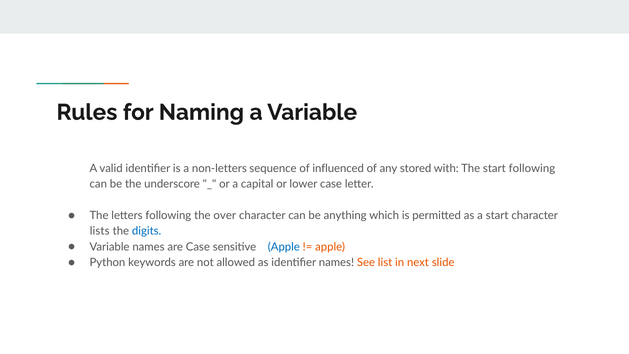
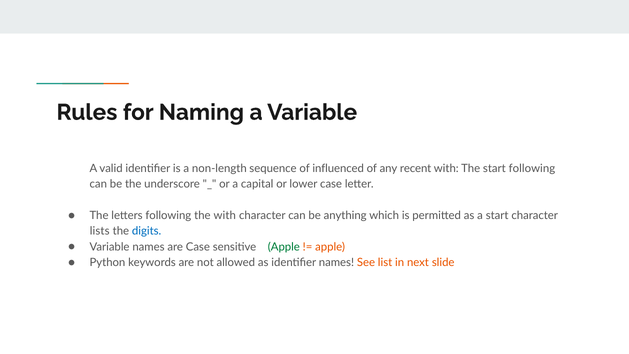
non-letters: non-letters -> non-length
stored: stored -> recent
the over: over -> with
Apple at (284, 247) colour: blue -> green
